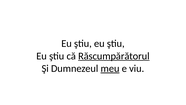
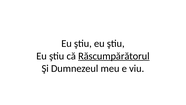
meu underline: present -> none
